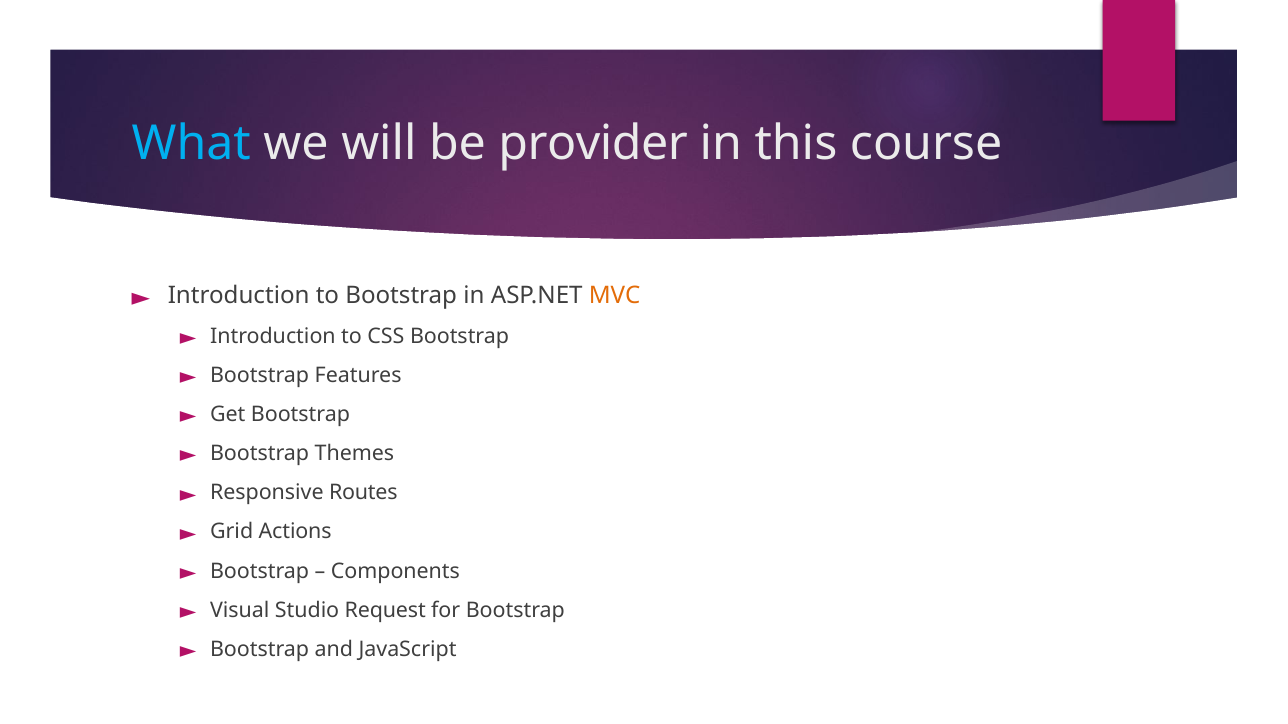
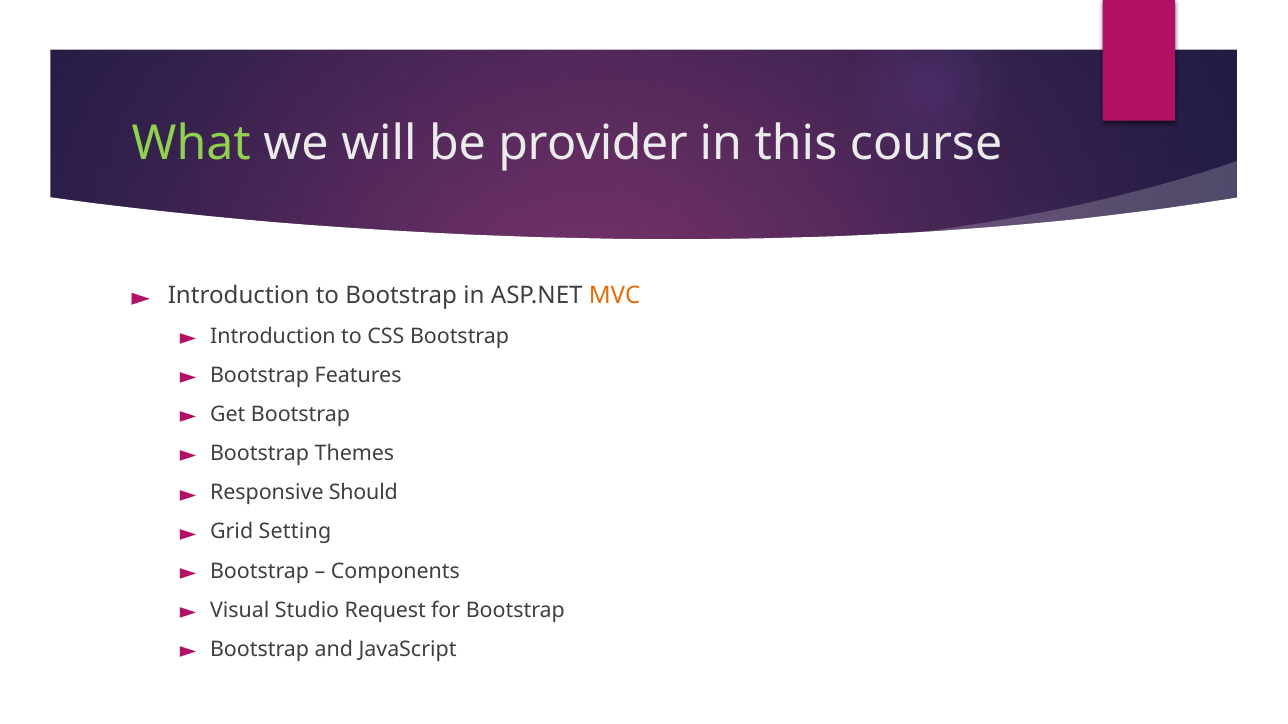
What colour: light blue -> light green
Routes: Routes -> Should
Actions: Actions -> Setting
